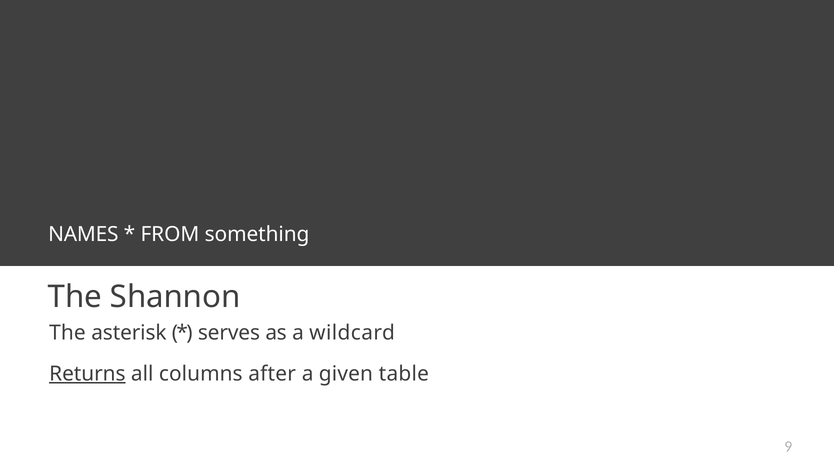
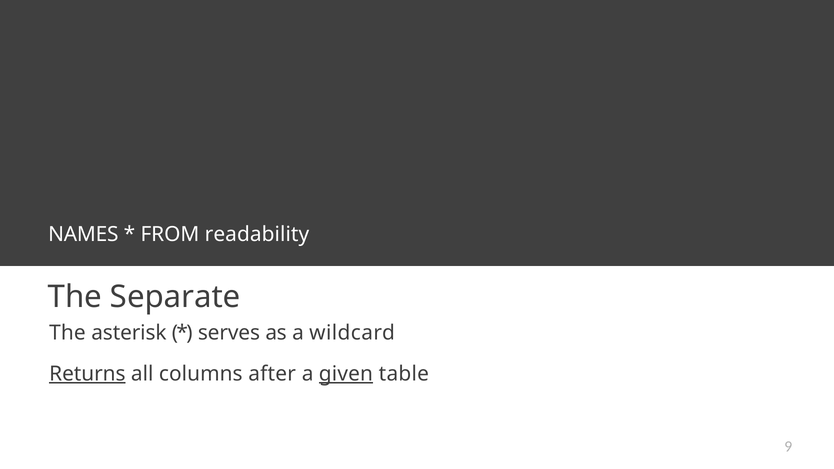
something: something -> readability
Shannon: Shannon -> Separate
given underline: none -> present
